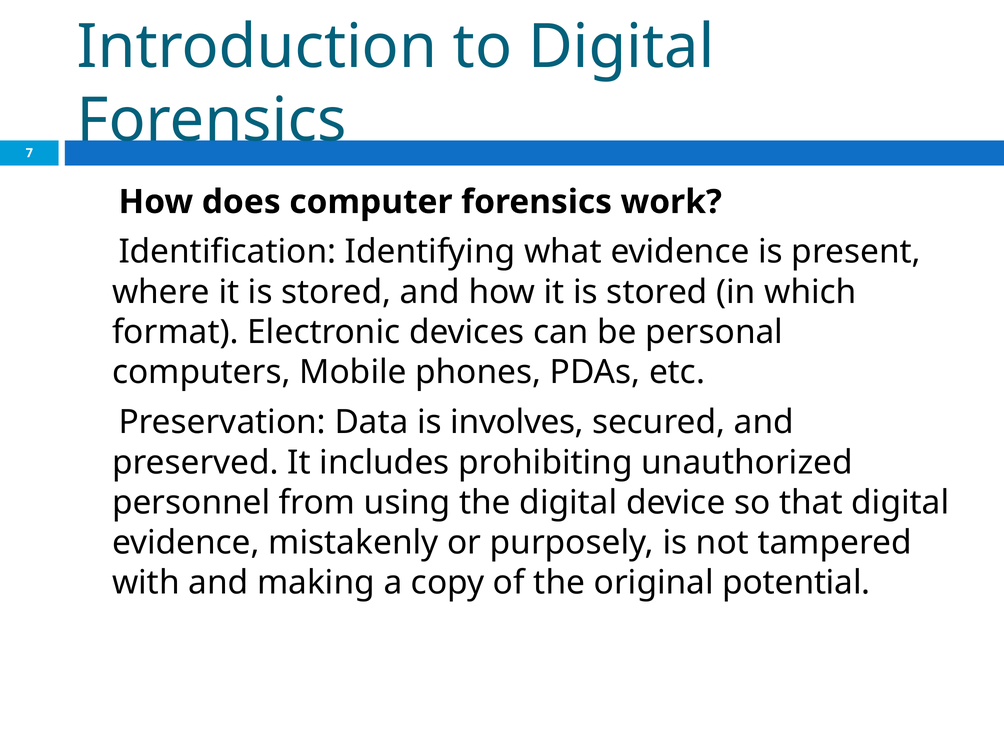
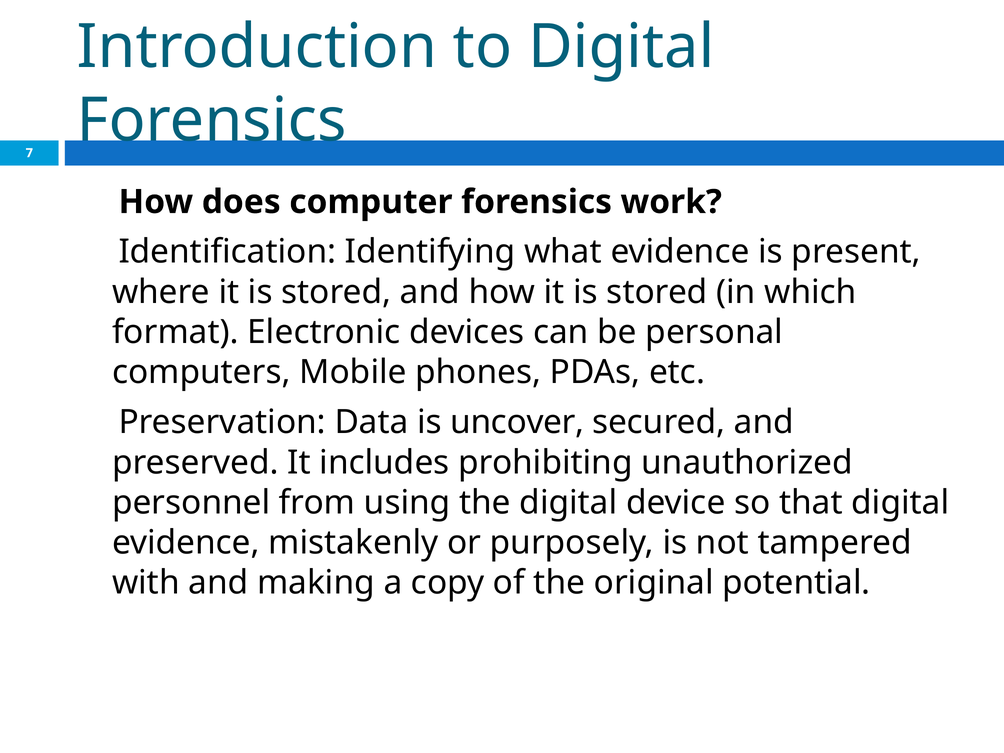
involves: involves -> uncover
